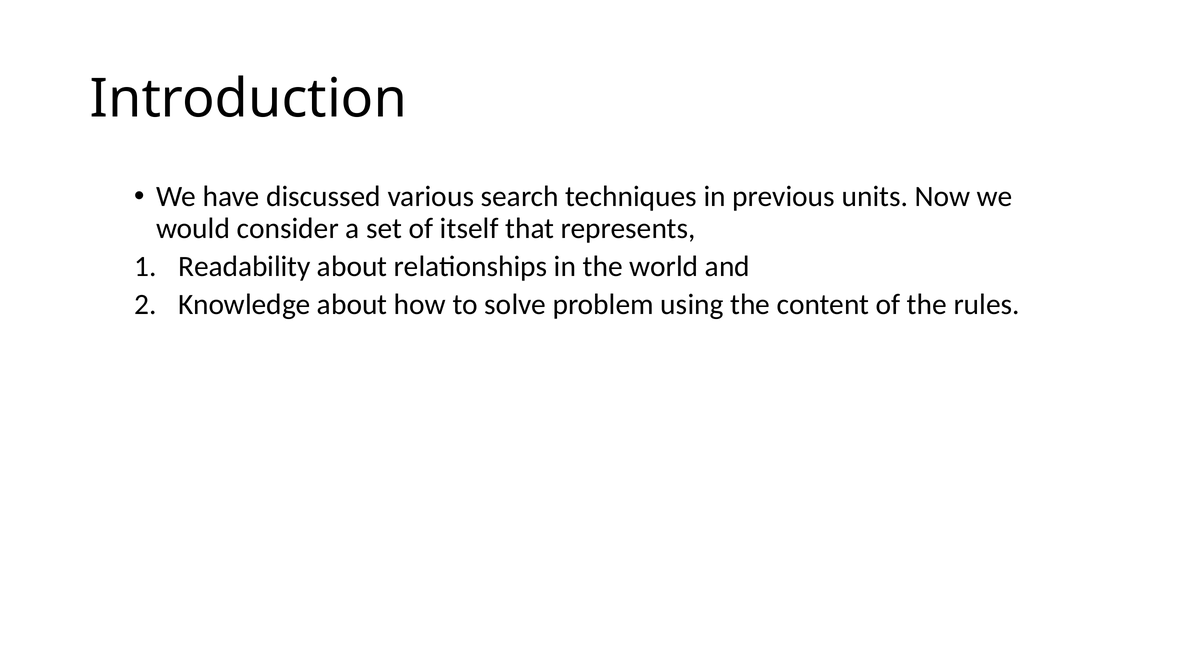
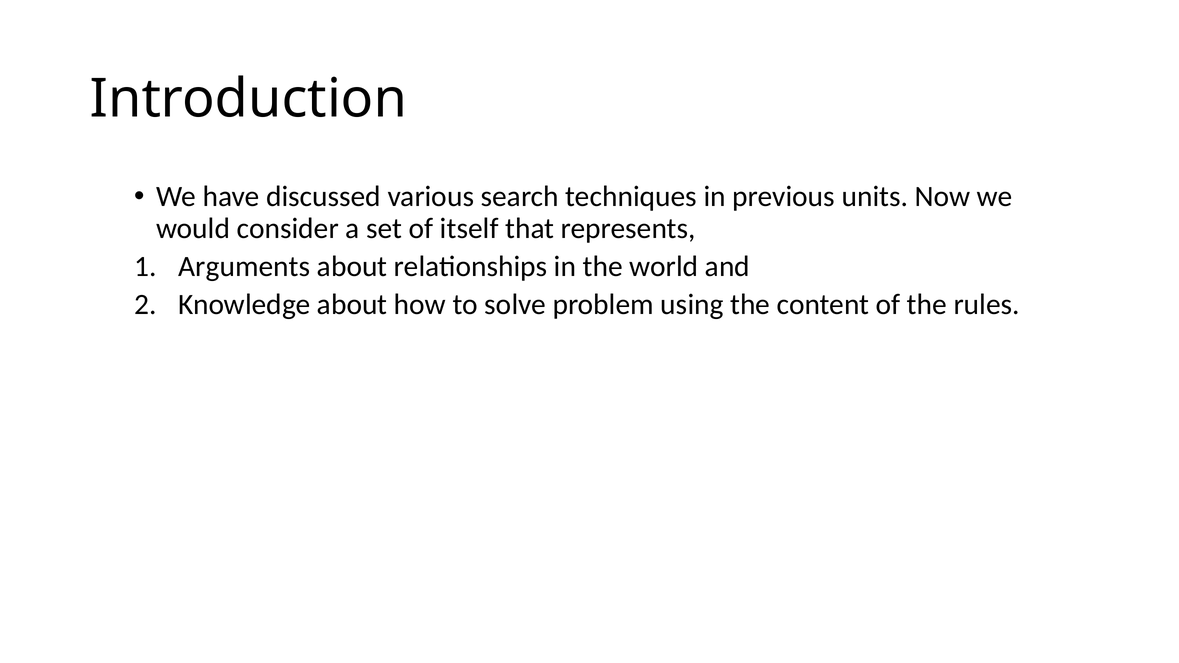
Readability: Readability -> Arguments
